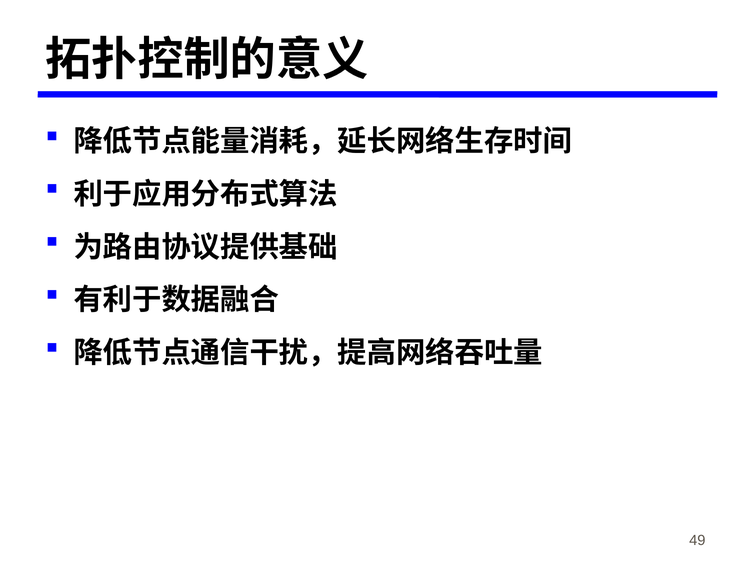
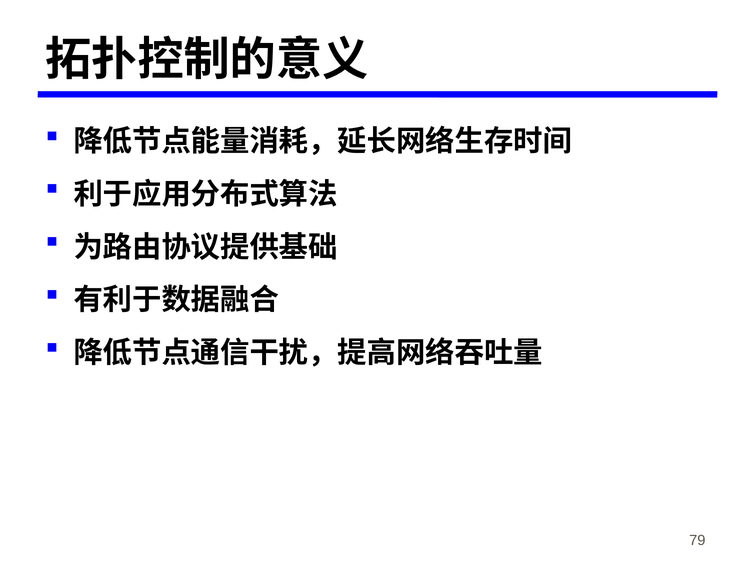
49: 49 -> 79
